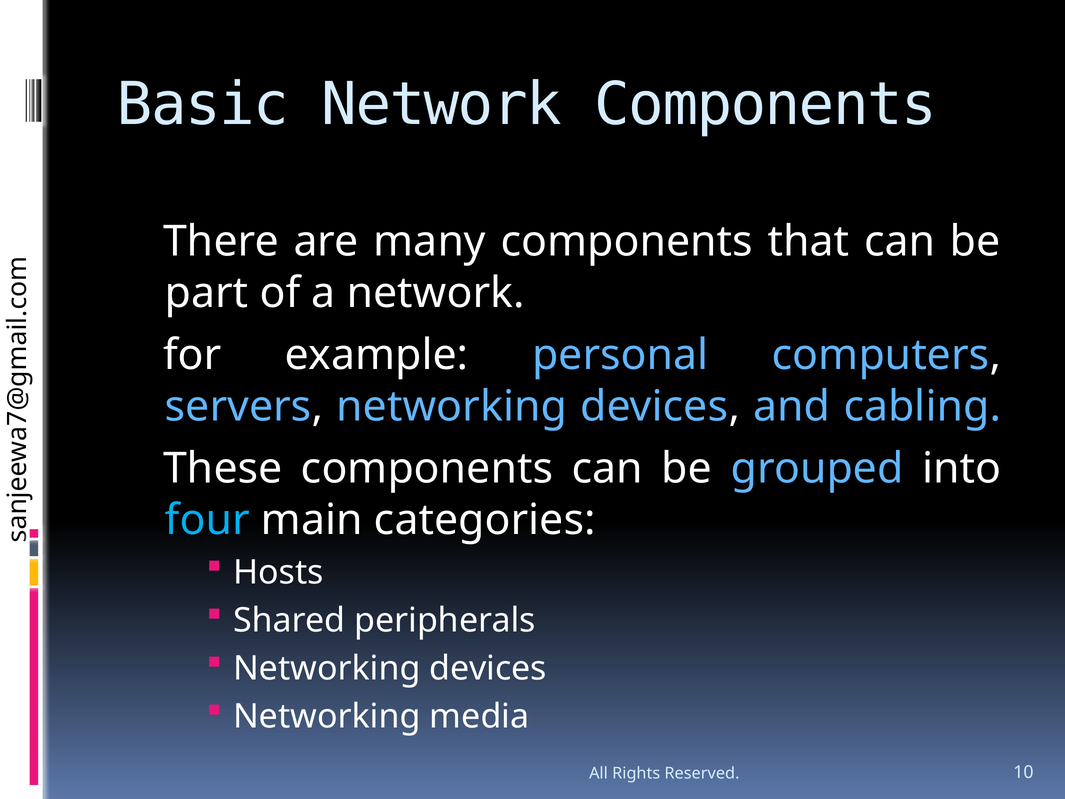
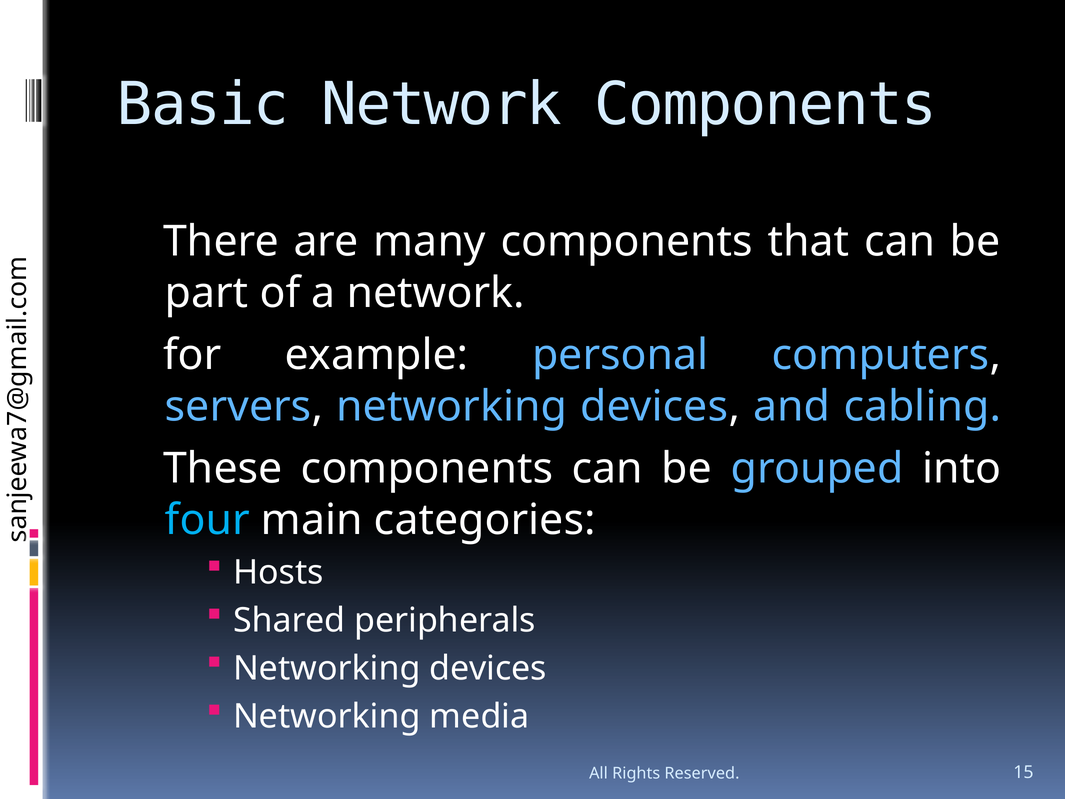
10: 10 -> 15
